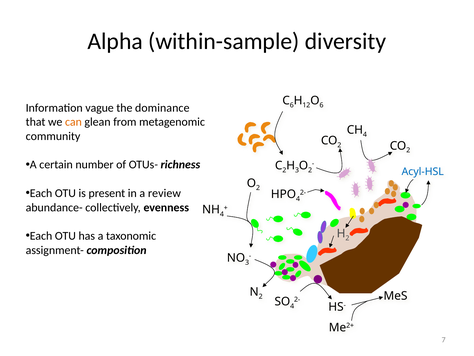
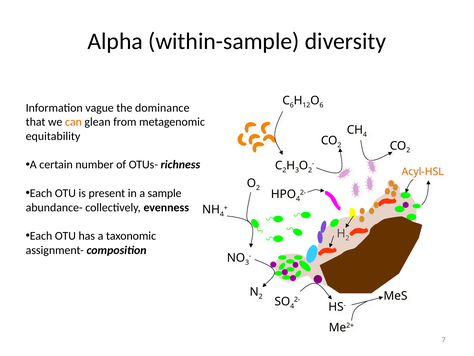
community: community -> equitability
Acyl-HSL colour: blue -> orange
review: review -> sample
